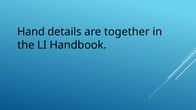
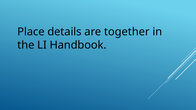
Hand: Hand -> Place
